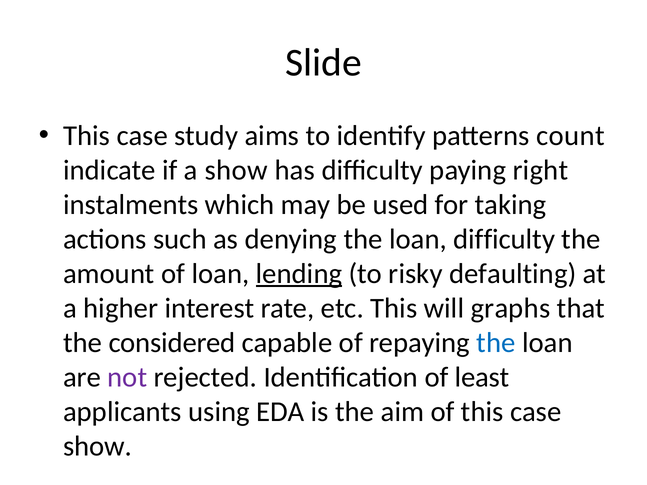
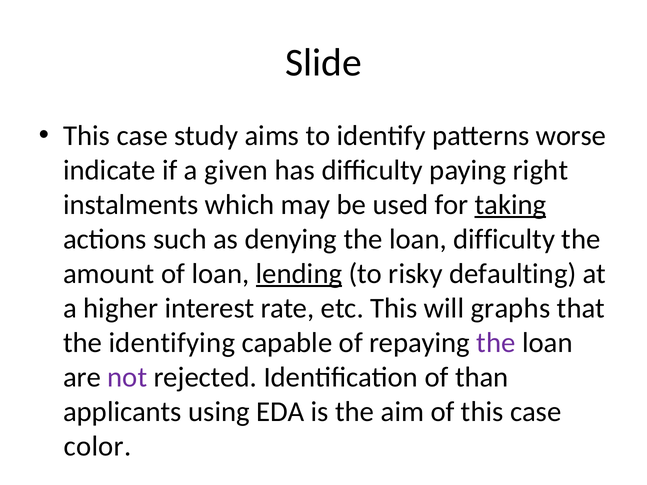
count: count -> worse
a show: show -> given
taking underline: none -> present
considered: considered -> identifying
the at (496, 343) colour: blue -> purple
least: least -> than
show at (98, 446): show -> color
